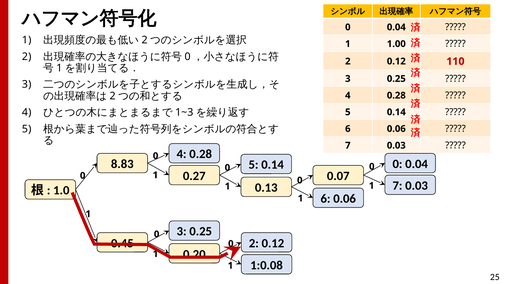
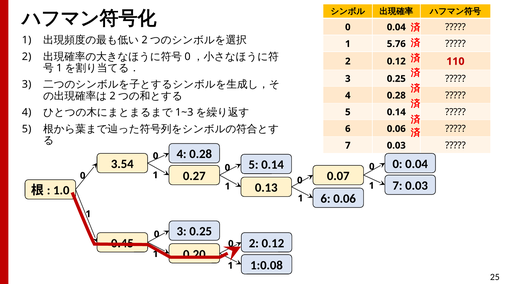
1.00: 1.00 -> 5.76
8.83: 8.83 -> 3.54
